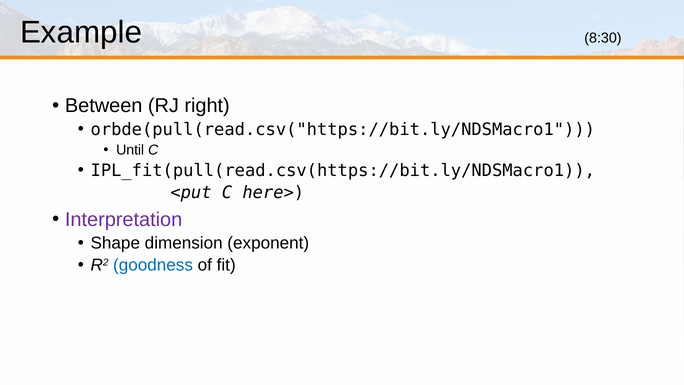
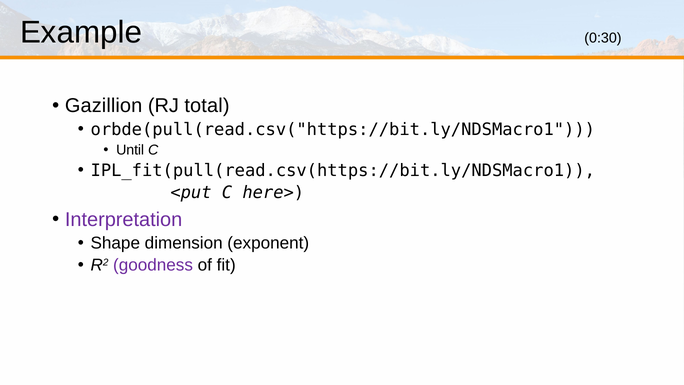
8:30: 8:30 -> 0:30
Between: Between -> Gazillion
right: right -> total
goodness colour: blue -> purple
